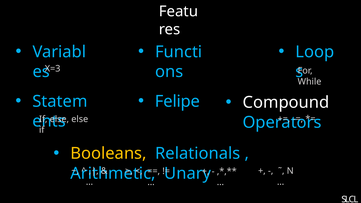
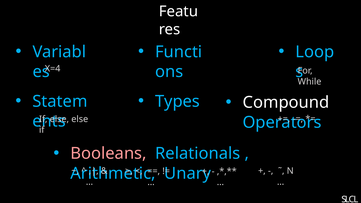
X=3: X=3 -> X=4
Felipe: Felipe -> Types
Booleans colour: yellow -> pink
